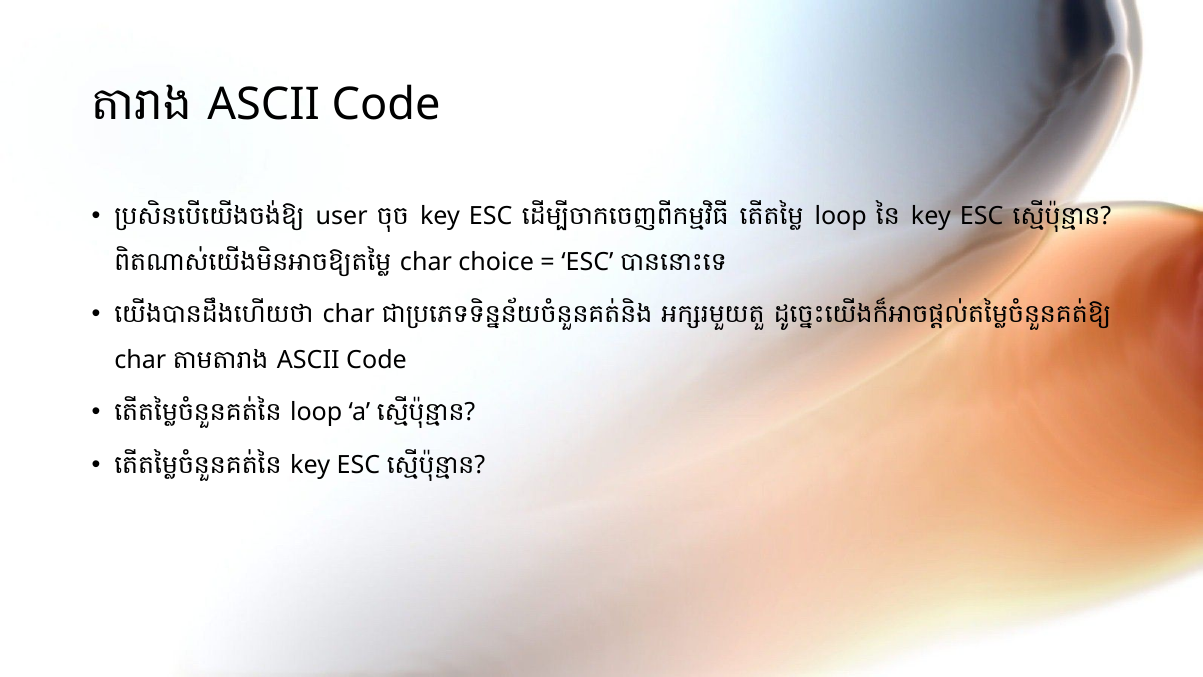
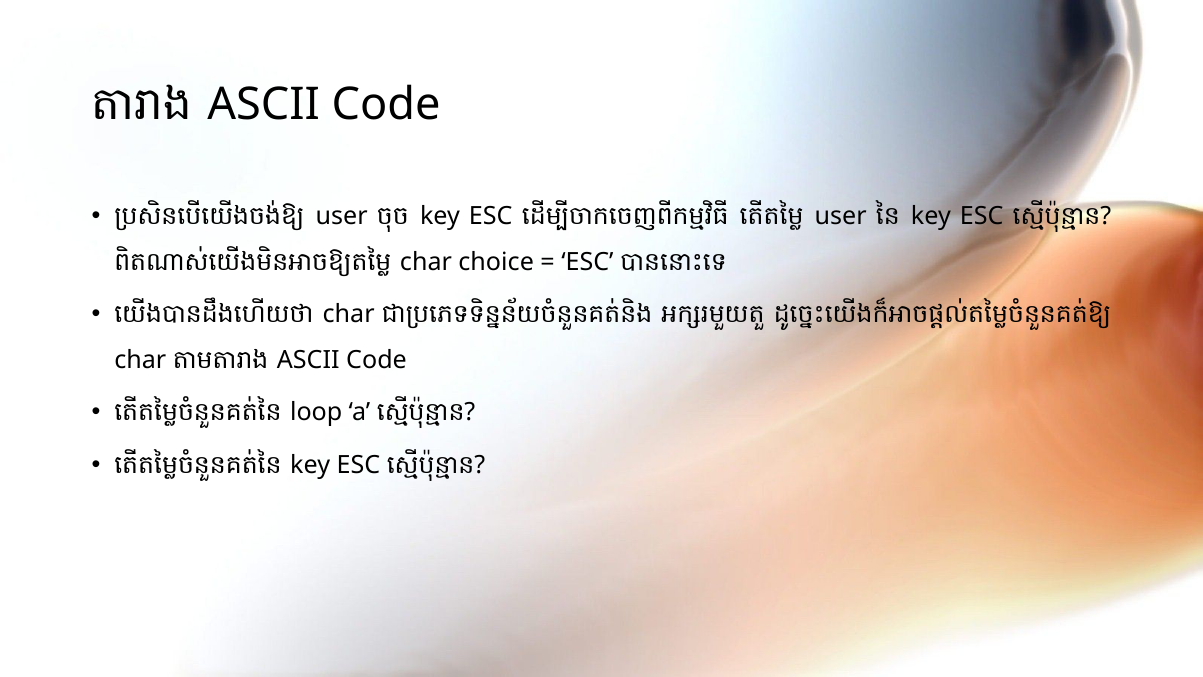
loop at (841, 217): loop -> user
